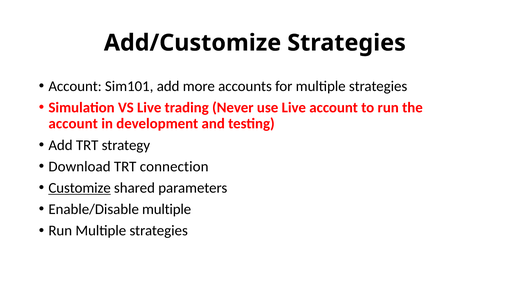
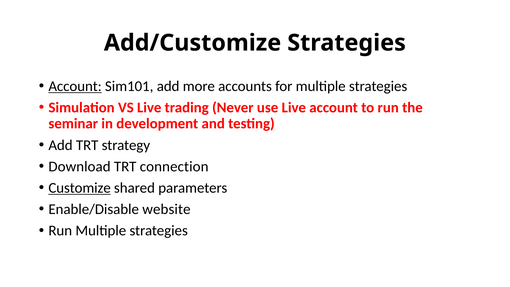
Account at (75, 86) underline: none -> present
account at (73, 124): account -> seminar
Enable/Disable multiple: multiple -> website
